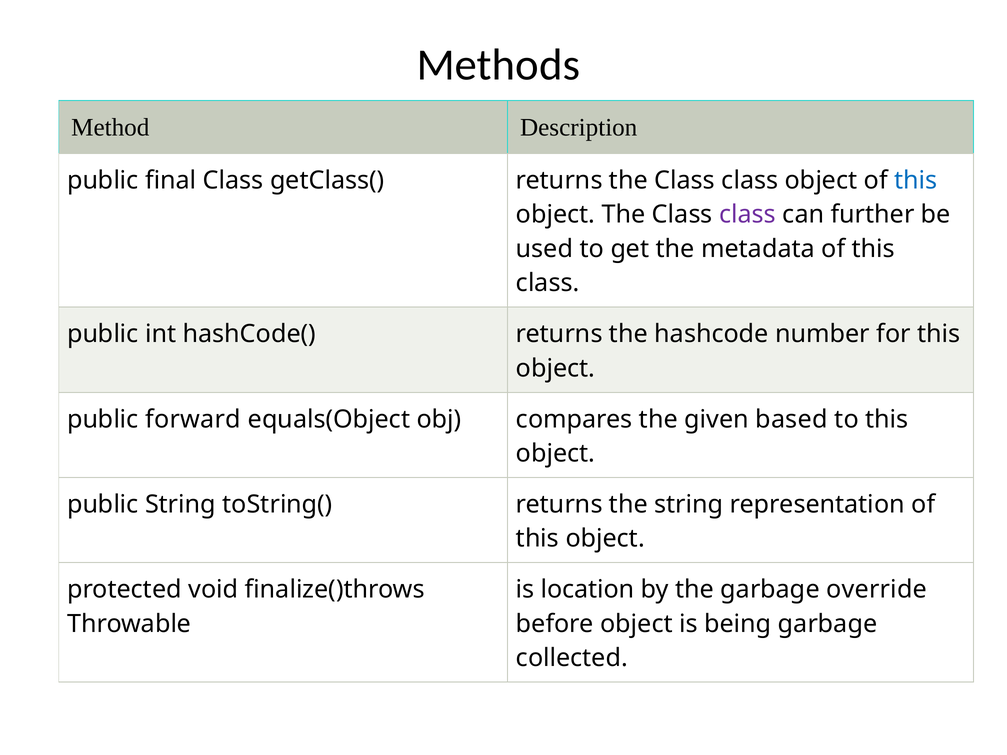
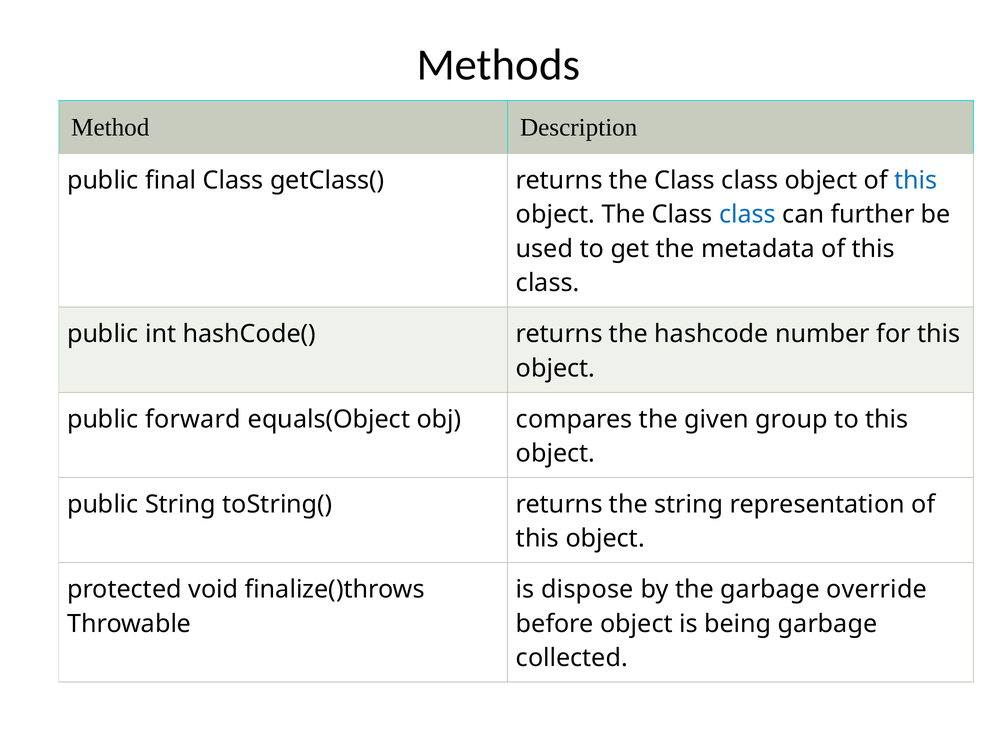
class at (747, 215) colour: purple -> blue
based: based -> group
location: location -> dispose
